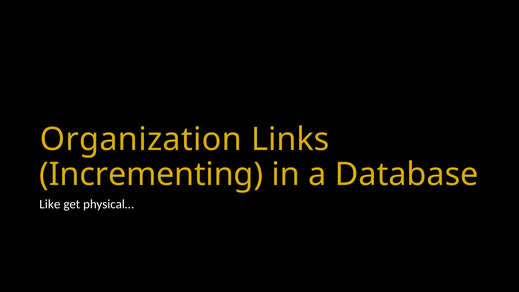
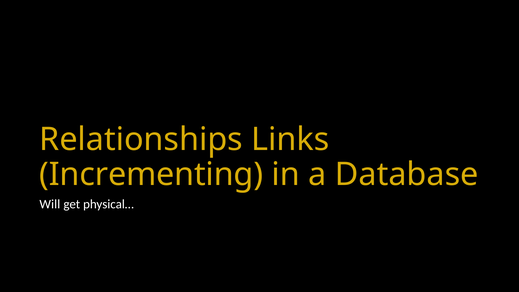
Organization: Organization -> Relationships
Like: Like -> Will
